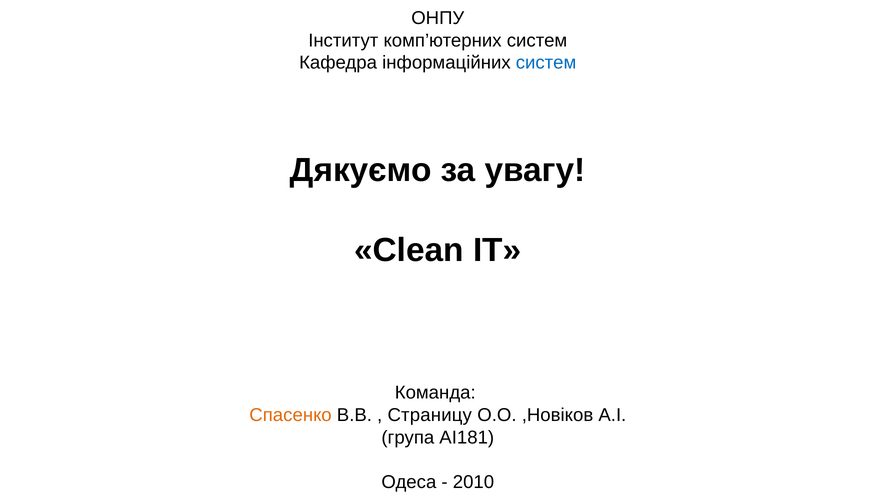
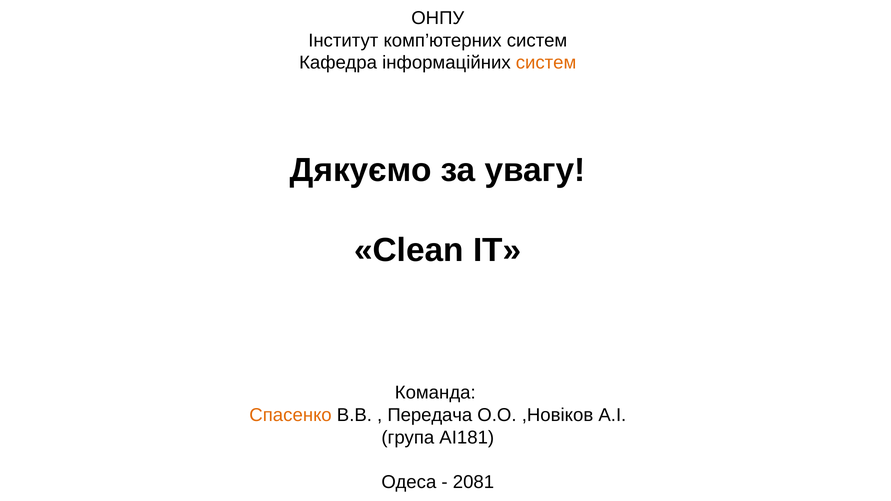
систем at (546, 63) colour: blue -> orange
Страницу: Страницу -> Передача
2010: 2010 -> 2081
